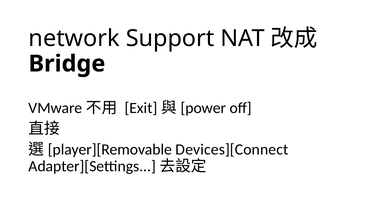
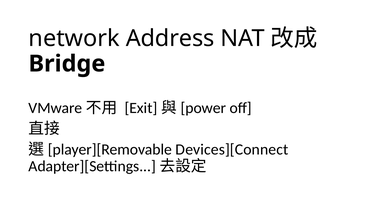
Support: Support -> Address
